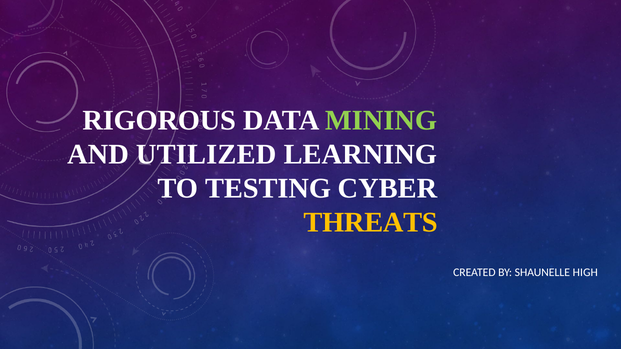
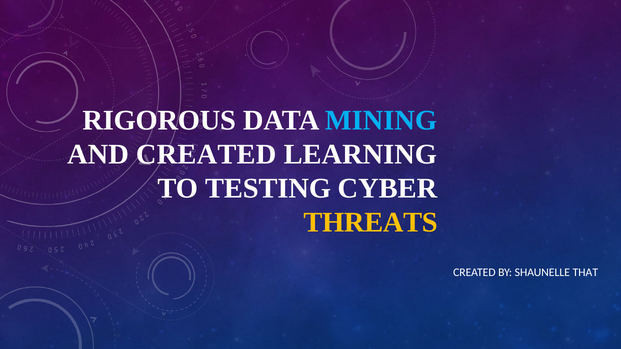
MINING colour: light green -> light blue
AND UTILIZED: UTILIZED -> CREATED
HIGH: HIGH -> THAT
